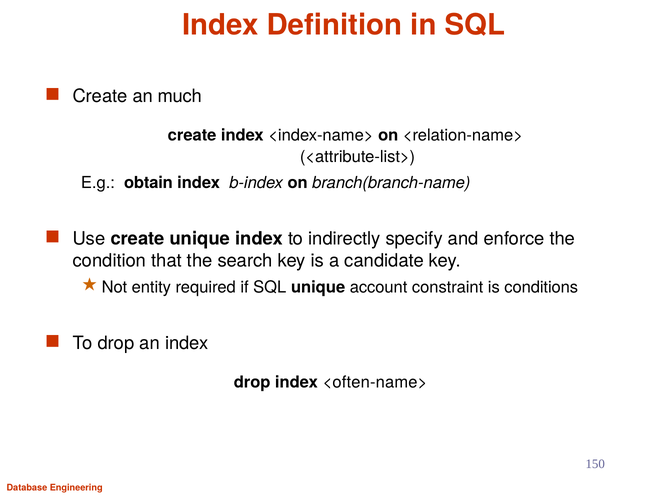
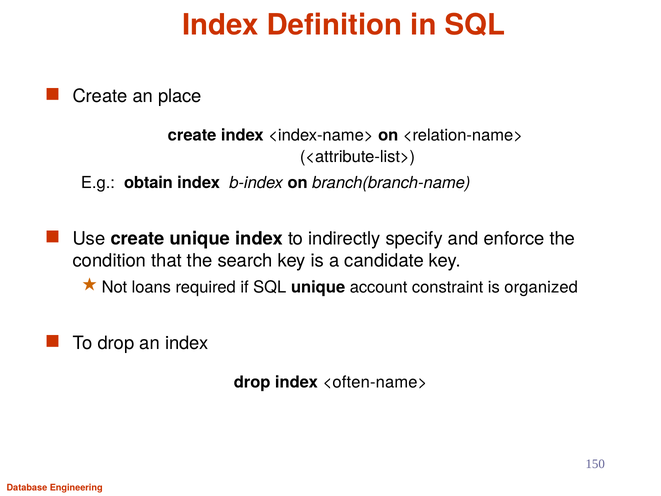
much: much -> place
entity: entity -> loans
conditions: conditions -> organized
